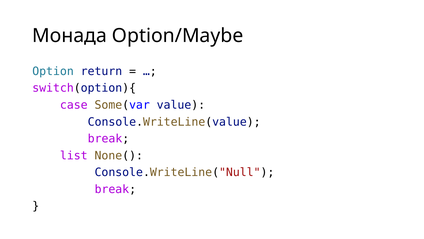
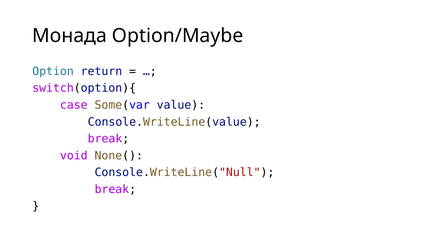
list: list -> void
